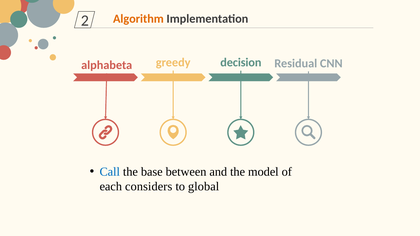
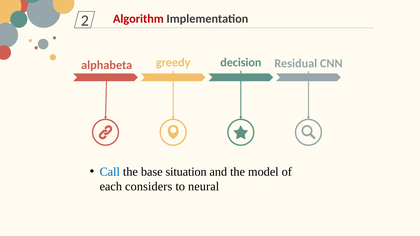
Algorithm colour: orange -> red
between: between -> situation
global: global -> neural
